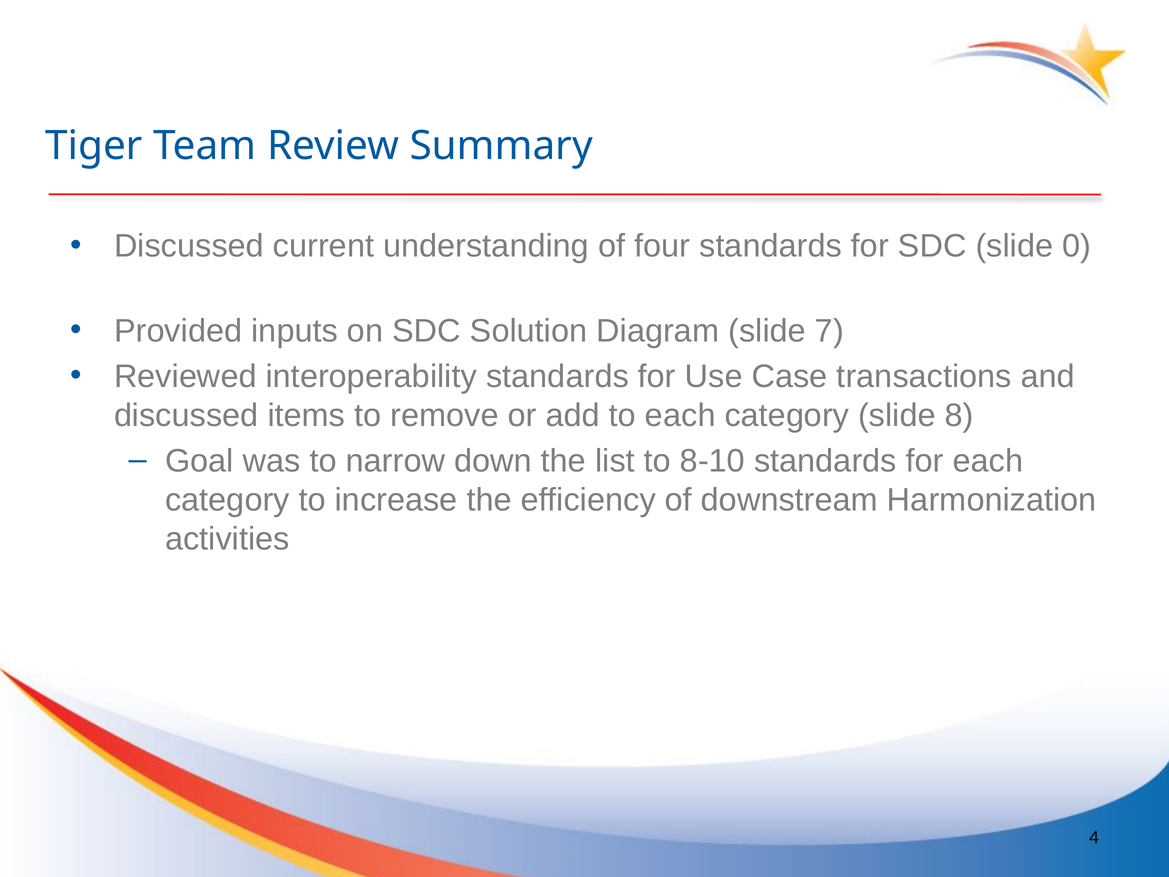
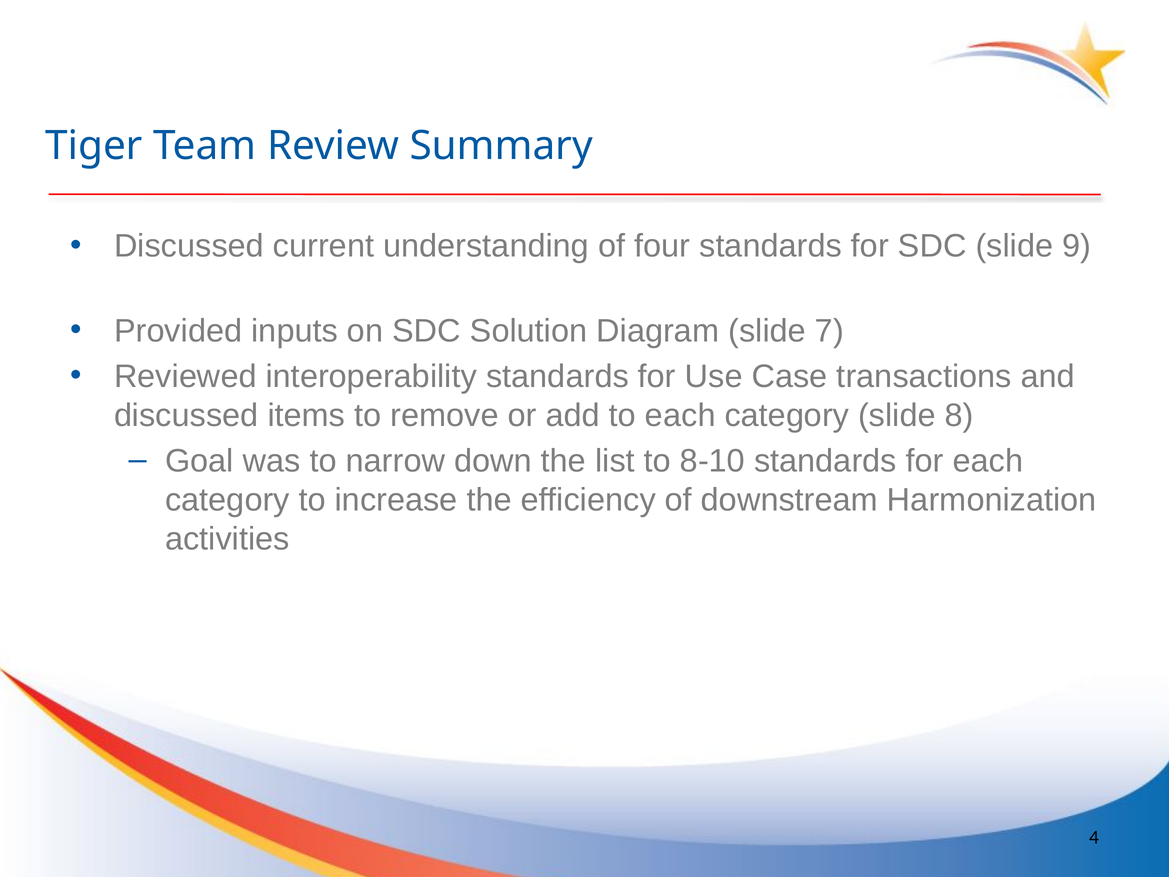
0: 0 -> 9
